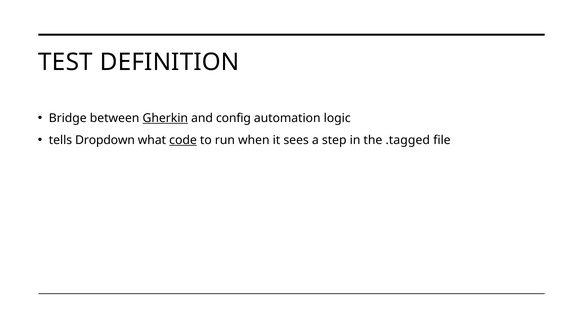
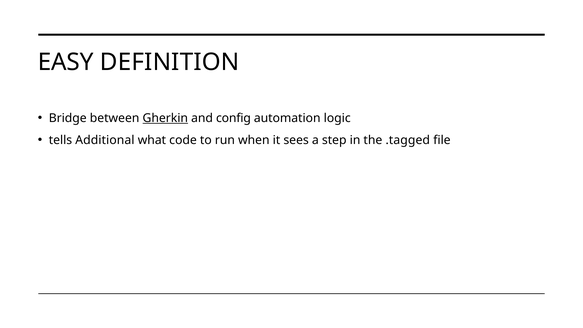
TEST: TEST -> EASY
Dropdown: Dropdown -> Additional
code underline: present -> none
